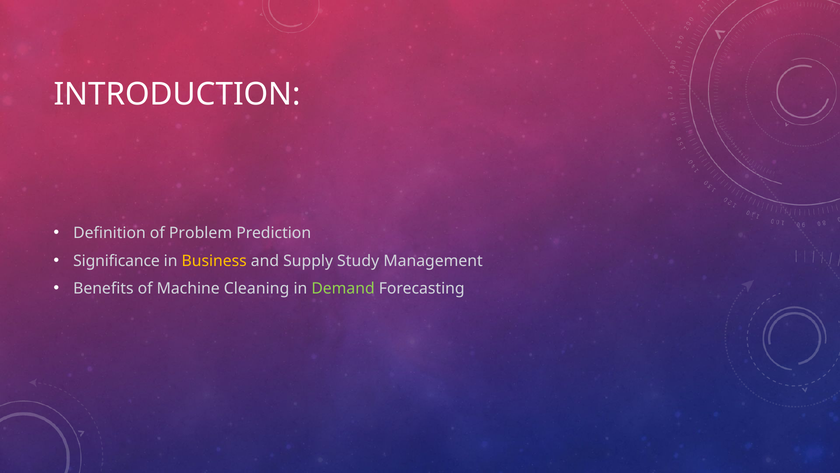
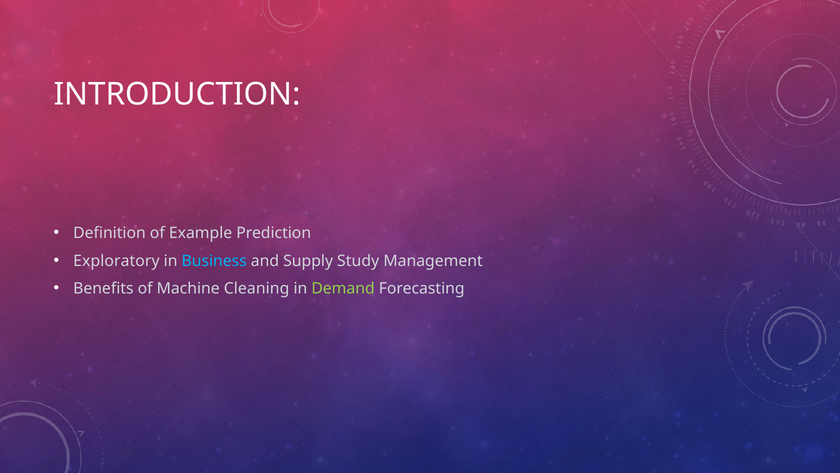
Problem: Problem -> Example
Significance: Significance -> Exploratory
Business colour: yellow -> light blue
